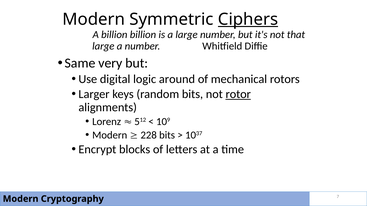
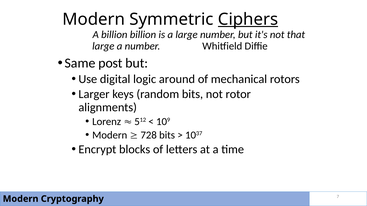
very: very -> post
rotor underline: present -> none
228: 228 -> 728
